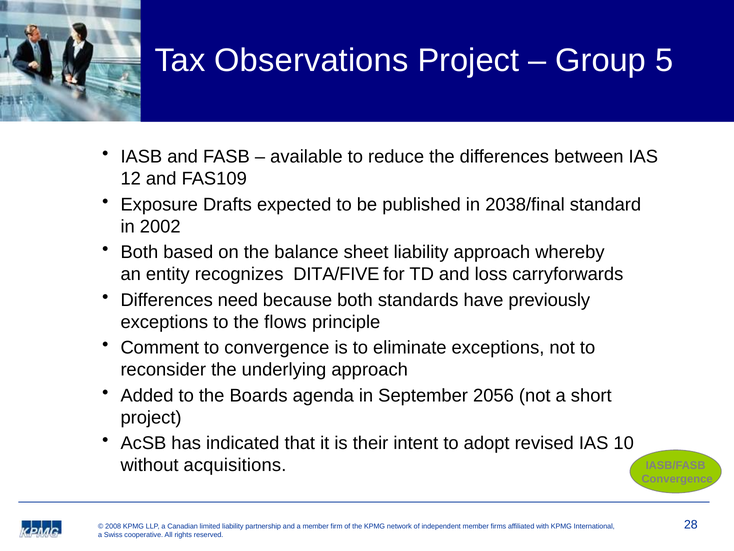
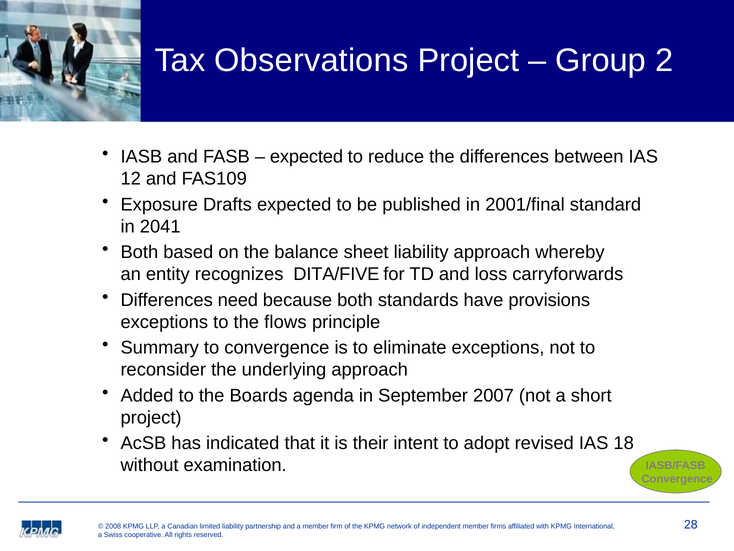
5: 5 -> 2
available at (306, 157): available -> expected
2038/final: 2038/final -> 2001/final
2002: 2002 -> 2041
previously: previously -> provisions
Comment: Comment -> Summary
2056: 2056 -> 2007
10: 10 -> 18
acquisitions: acquisitions -> examination
